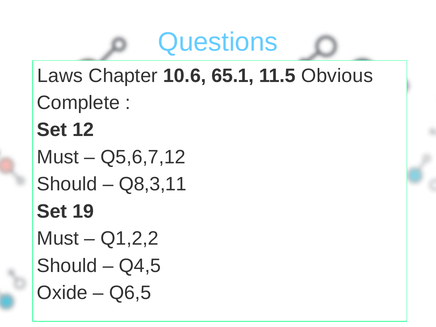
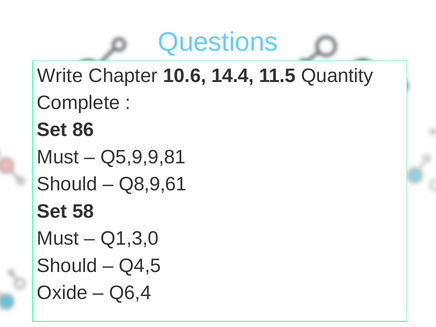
Laws: Laws -> Write
65.1: 65.1 -> 14.4
Obvious: Obvious -> Quantity
12: 12 -> 86
Q5,6,7,12: Q5,6,7,12 -> Q5,9,9,81
Q8,3,11: Q8,3,11 -> Q8,9,61
19: 19 -> 58
Q1,2,2: Q1,2,2 -> Q1,3,0
Q6,5: Q6,5 -> Q6,4
